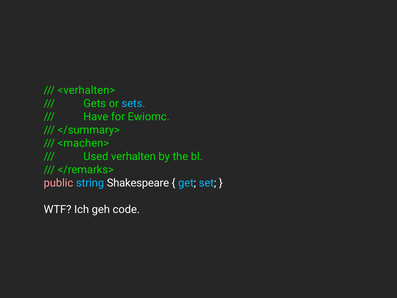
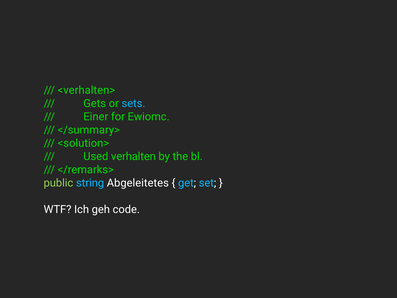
Have: Have -> Einer
<machen>: <machen> -> <solution>
public colour: pink -> light green
Shakespeare: Shakespeare -> Abgeleitetes
